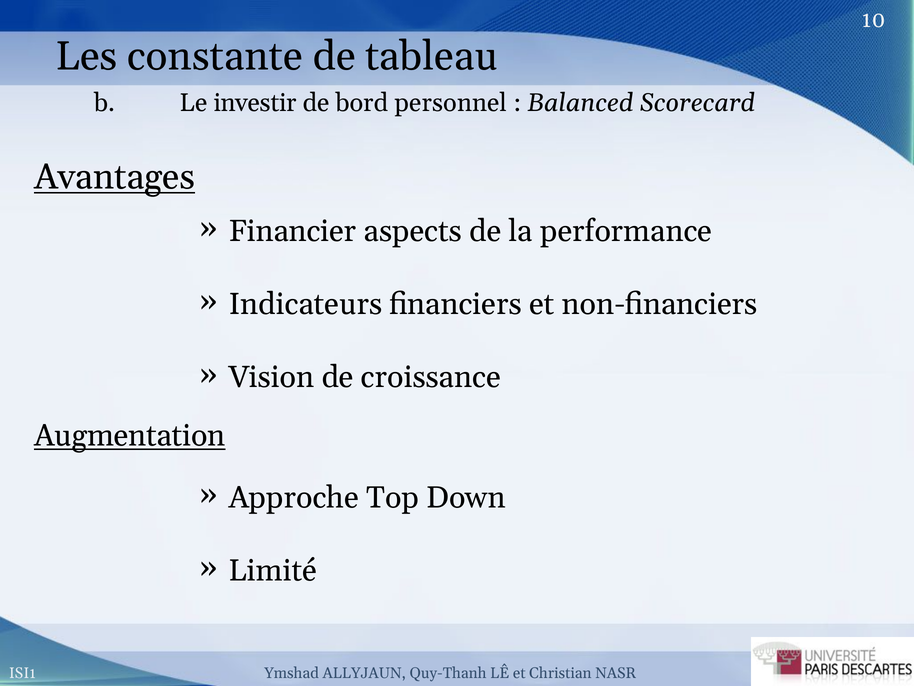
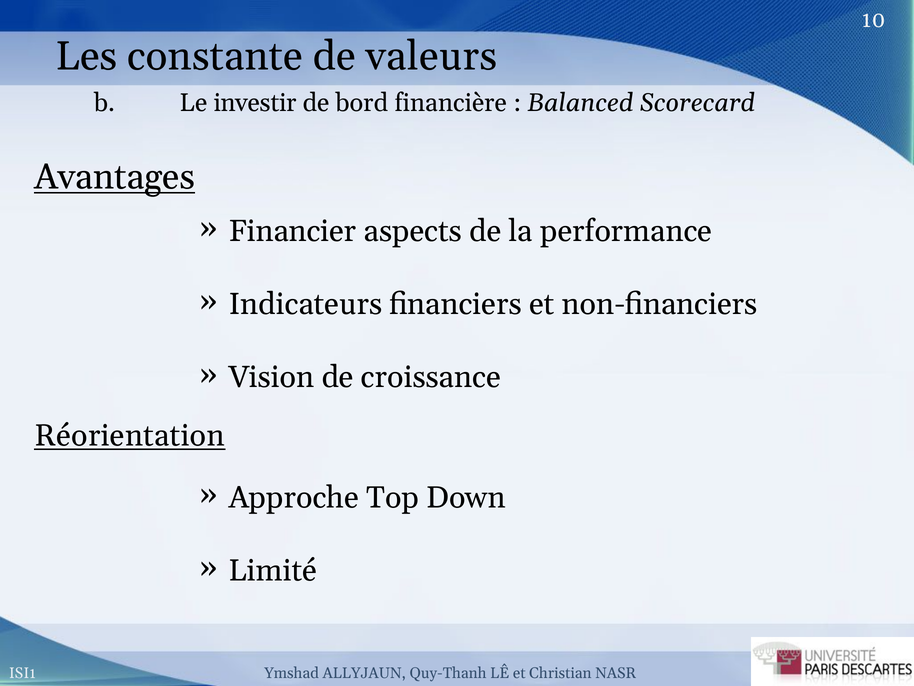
tableau: tableau -> valeurs
personnel: personnel -> financière
Augmentation: Augmentation -> Réorientation
